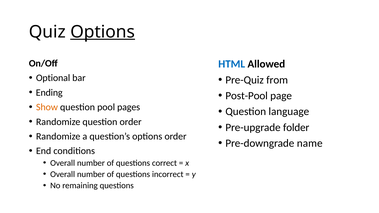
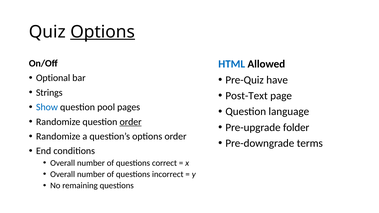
from: from -> have
Ending: Ending -> Strings
Post-Pool: Post-Pool -> Post-Text
Show colour: orange -> blue
order at (131, 122) underline: none -> present
name: name -> terms
